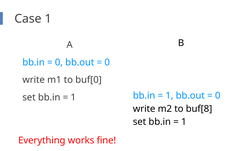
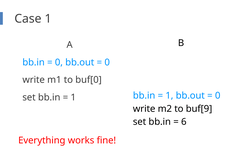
buf[8: buf[8 -> buf[9
1 at (184, 122): 1 -> 6
